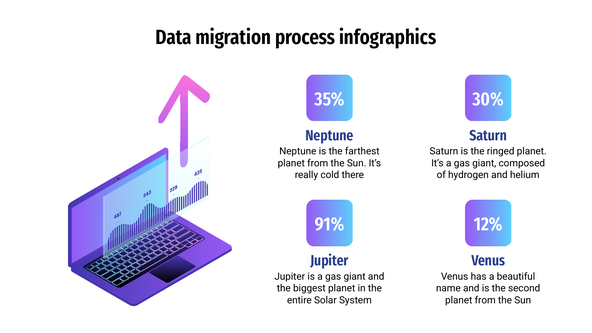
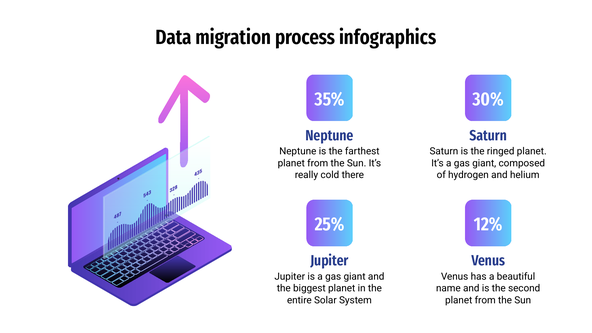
91%: 91% -> 25%
